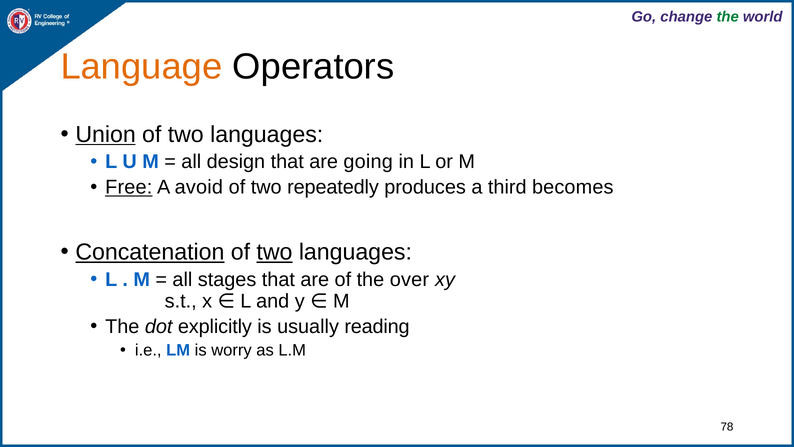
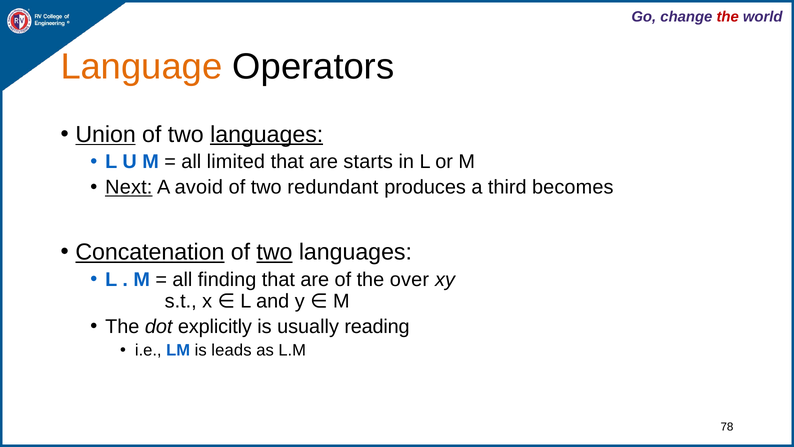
the at (728, 17) colour: green -> red
languages at (267, 134) underline: none -> present
design: design -> limited
going: going -> starts
Free: Free -> Next
repeatedly: repeatedly -> redundant
stages: stages -> finding
worry: worry -> leads
